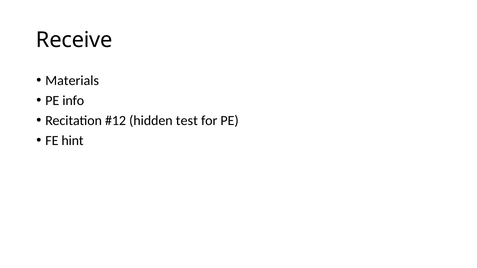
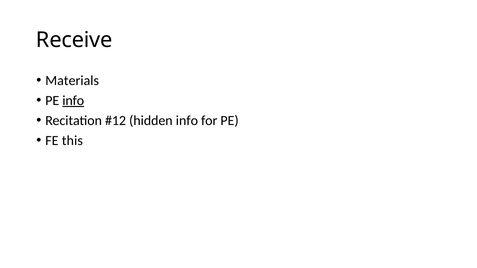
info at (73, 101) underline: none -> present
hidden test: test -> info
hint: hint -> this
